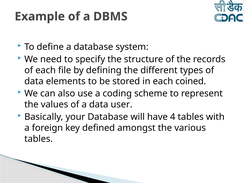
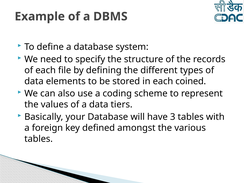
user: user -> tiers
4: 4 -> 3
